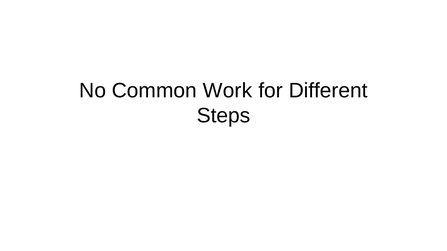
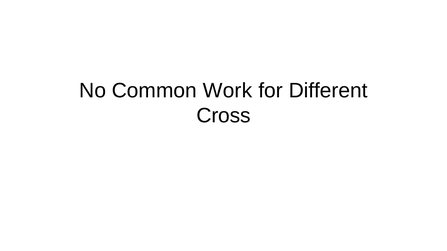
Steps: Steps -> Cross
